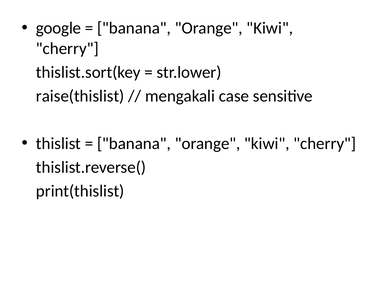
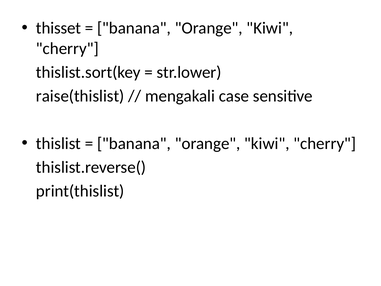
google: google -> thisset
